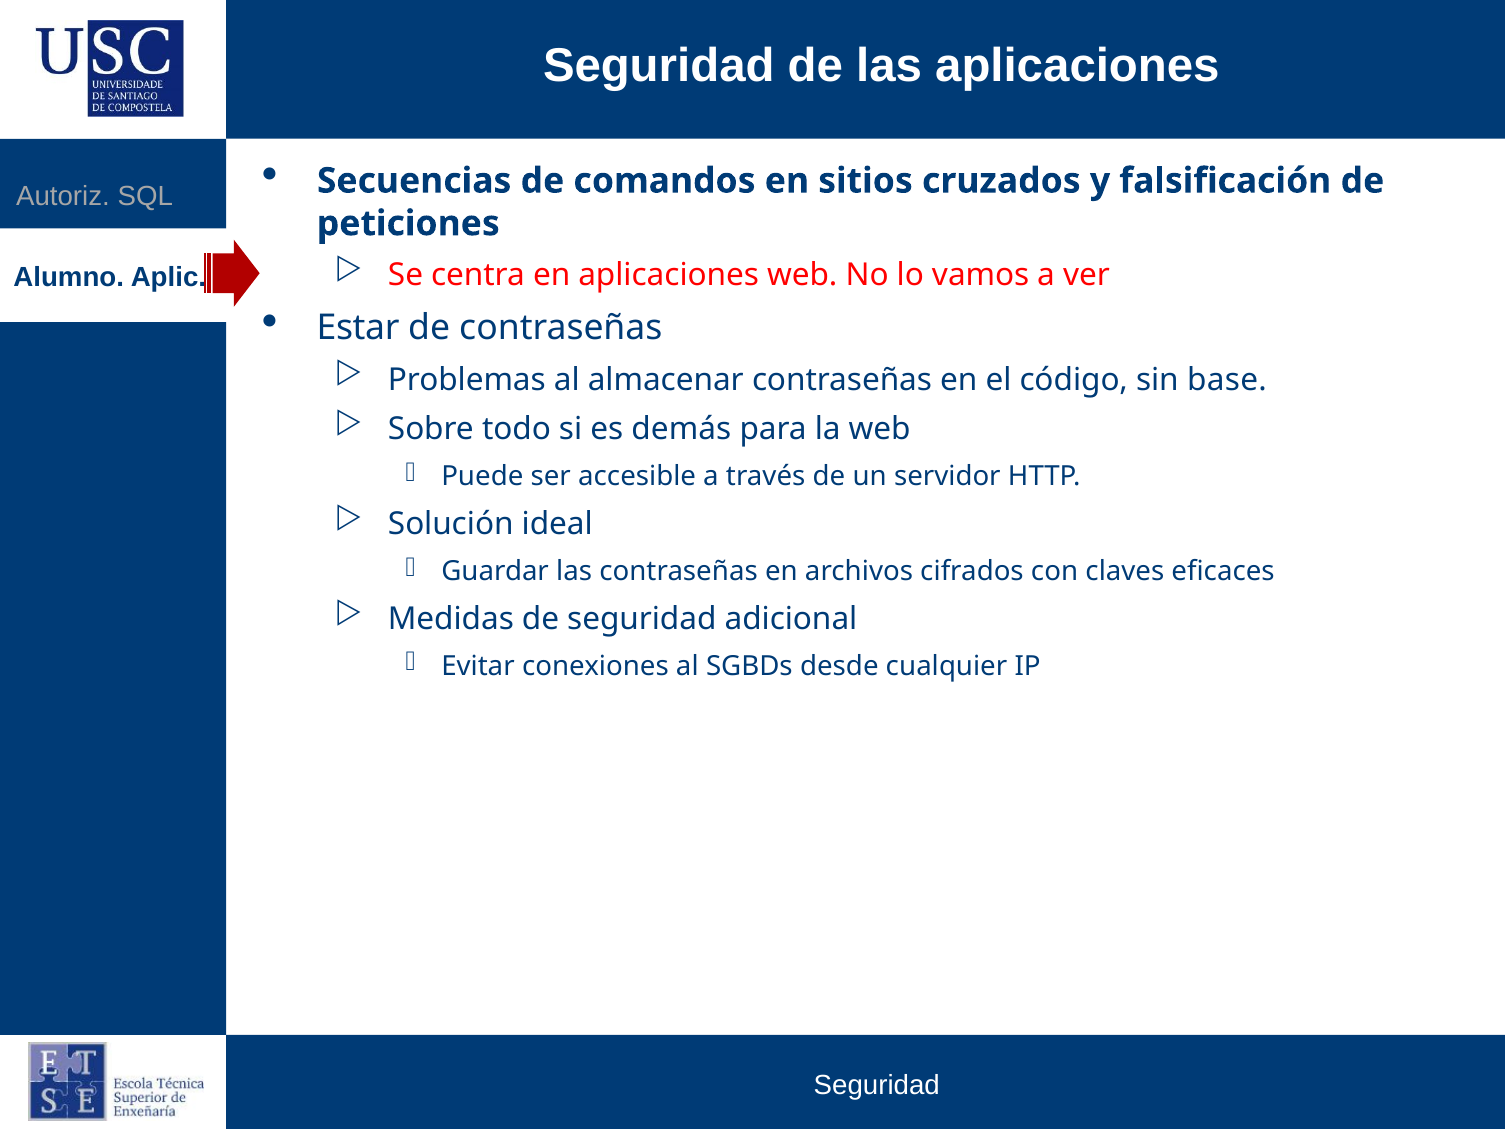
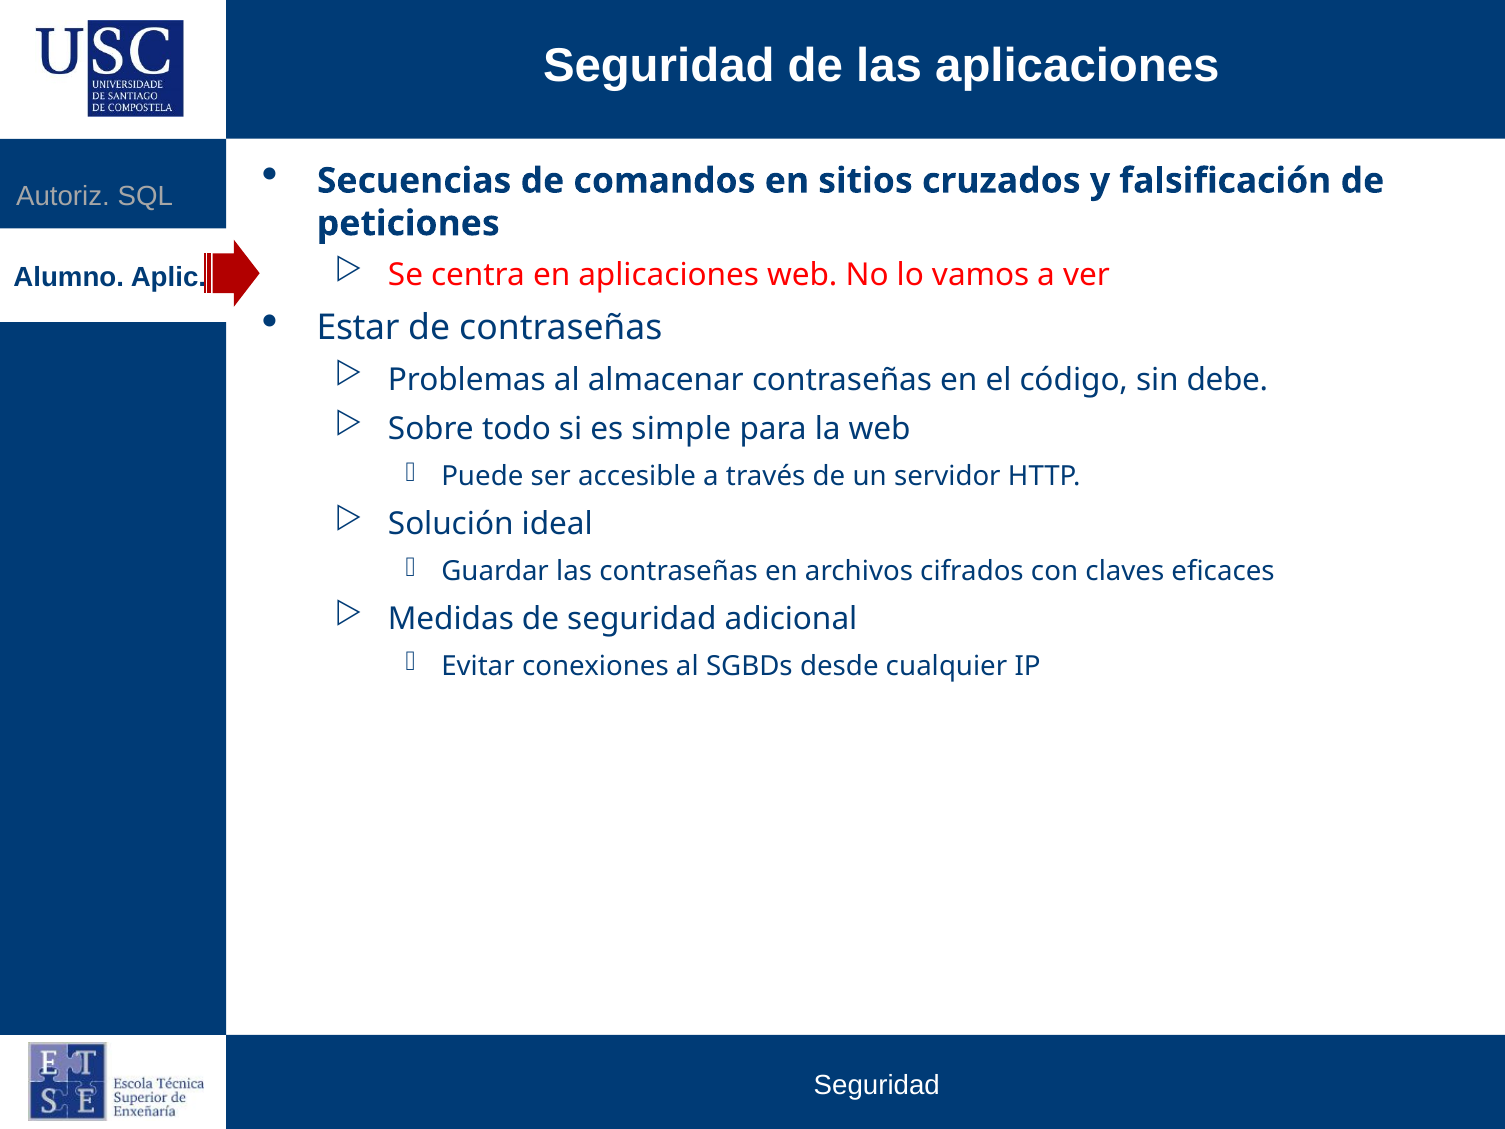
base: base -> debe
demás: demás -> simple
